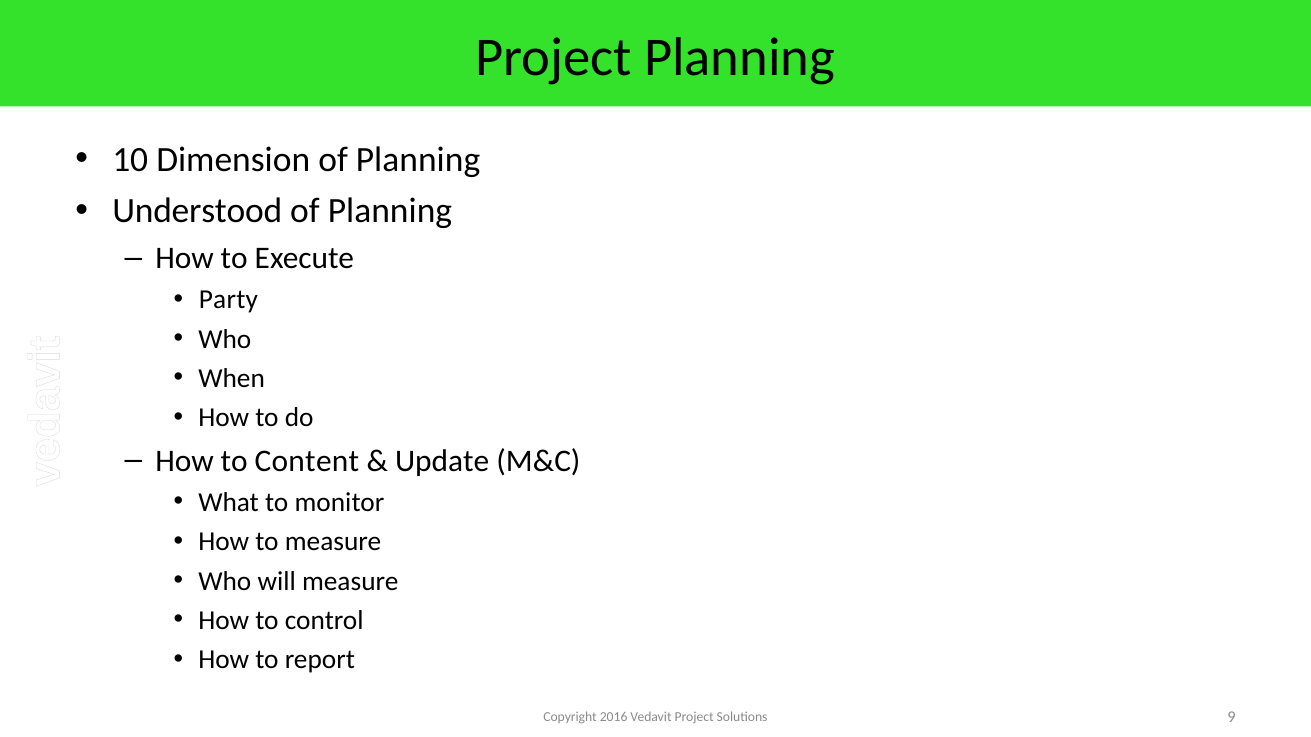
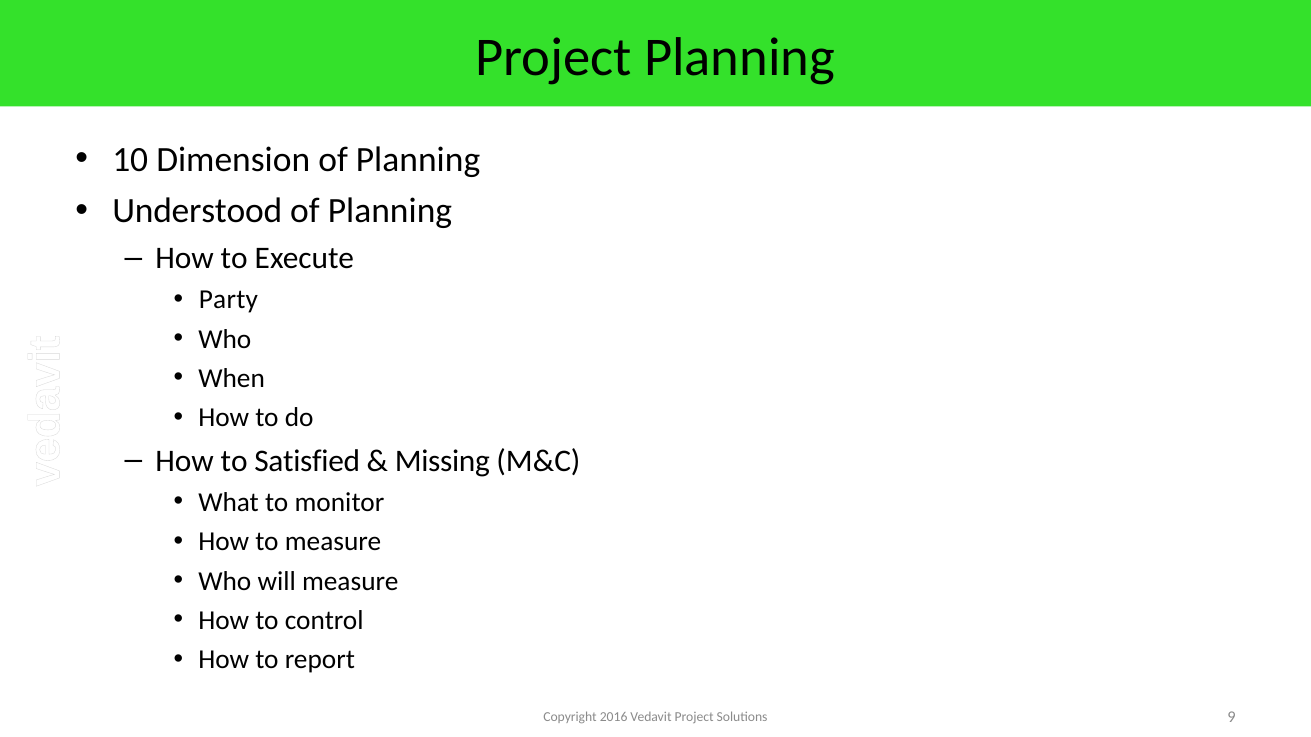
Content: Content -> Satisfied
Update: Update -> Missing
